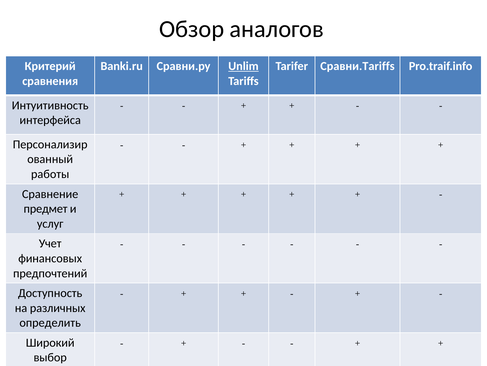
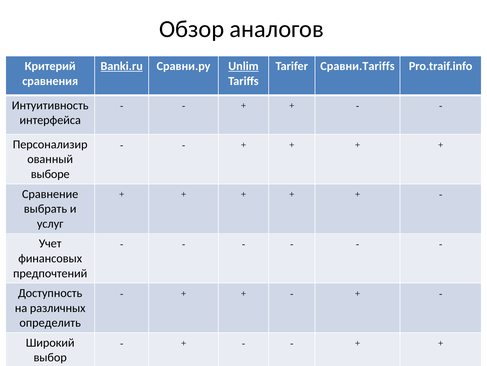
Banki.ru underline: none -> present
работы: работы -> выборе
предмет: предмет -> выбрать
